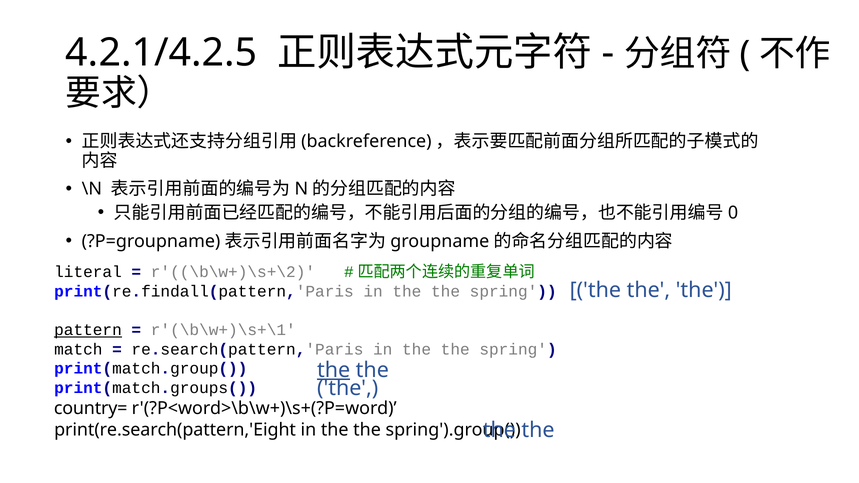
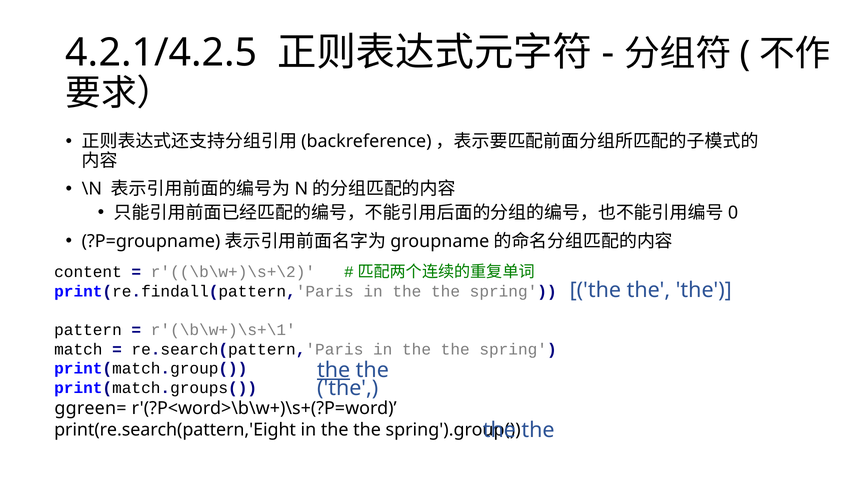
literal: literal -> content
pattern underline: present -> none
country=: country= -> ggreen=
